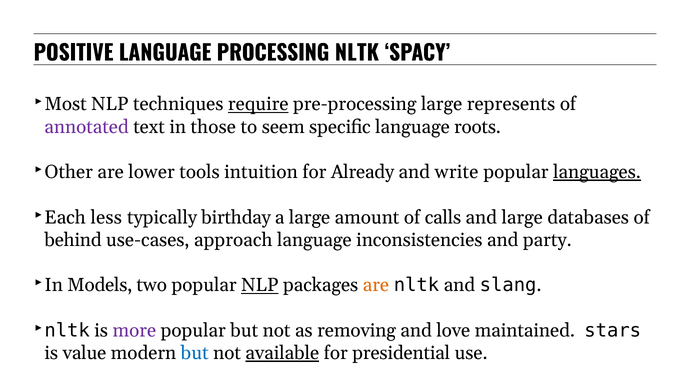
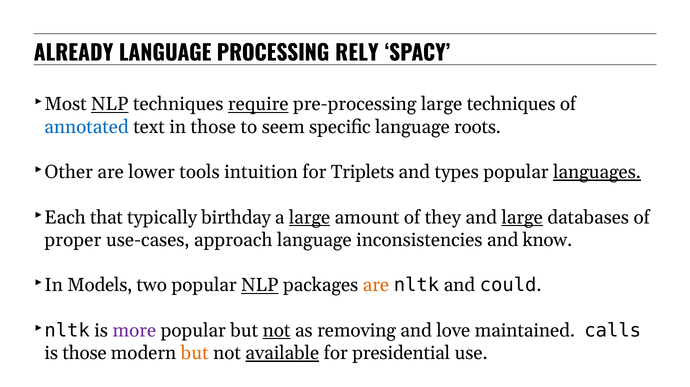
POSITIVE: POSITIVE -> ALREADY
PROCESSING NLTK: NLTK -> RELY
NLP at (110, 104) underline: none -> present
large represents: represents -> techniques
annotated colour: purple -> blue
Already: Already -> Triplets
write: write -> types
less: less -> that
large at (310, 218) underline: none -> present
calls: calls -> they
large at (522, 218) underline: none -> present
behind: behind -> proper
party: party -> know
slang: slang -> could
not at (277, 331) underline: none -> present
stars: stars -> calls
is value: value -> those
but at (195, 354) colour: blue -> orange
